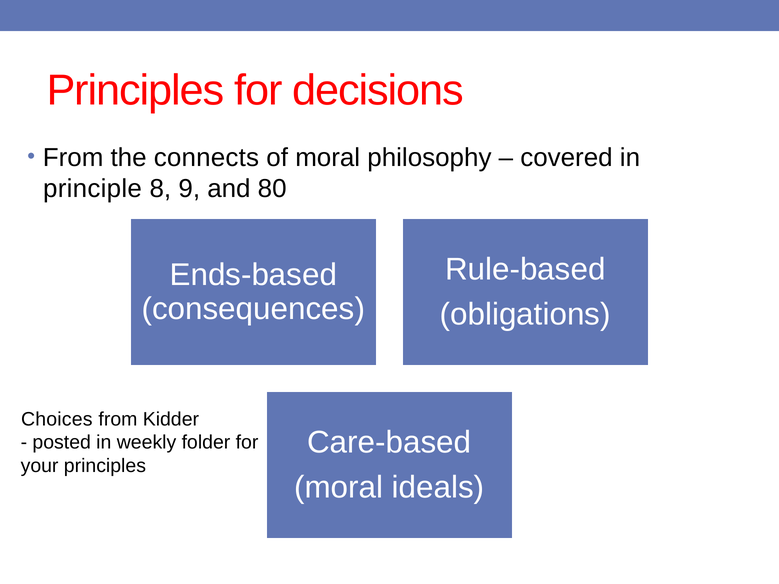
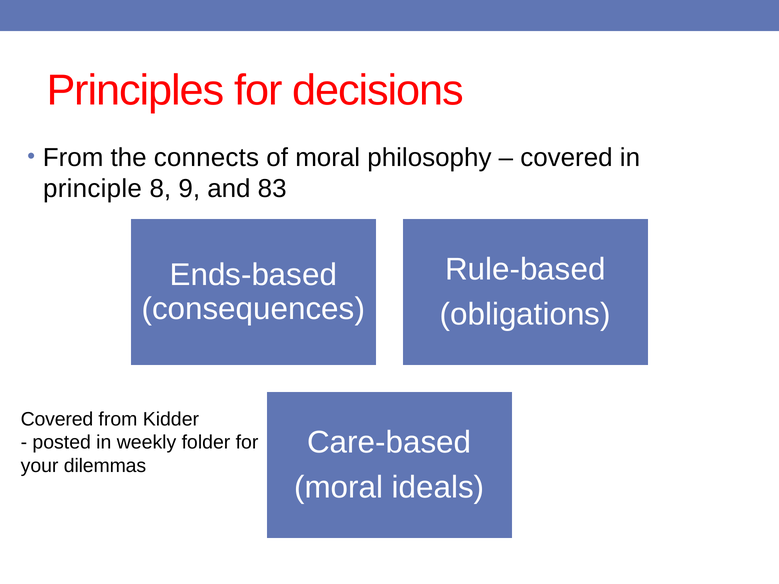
80: 80 -> 83
Choices at (57, 419): Choices -> Covered
your principles: principles -> dilemmas
